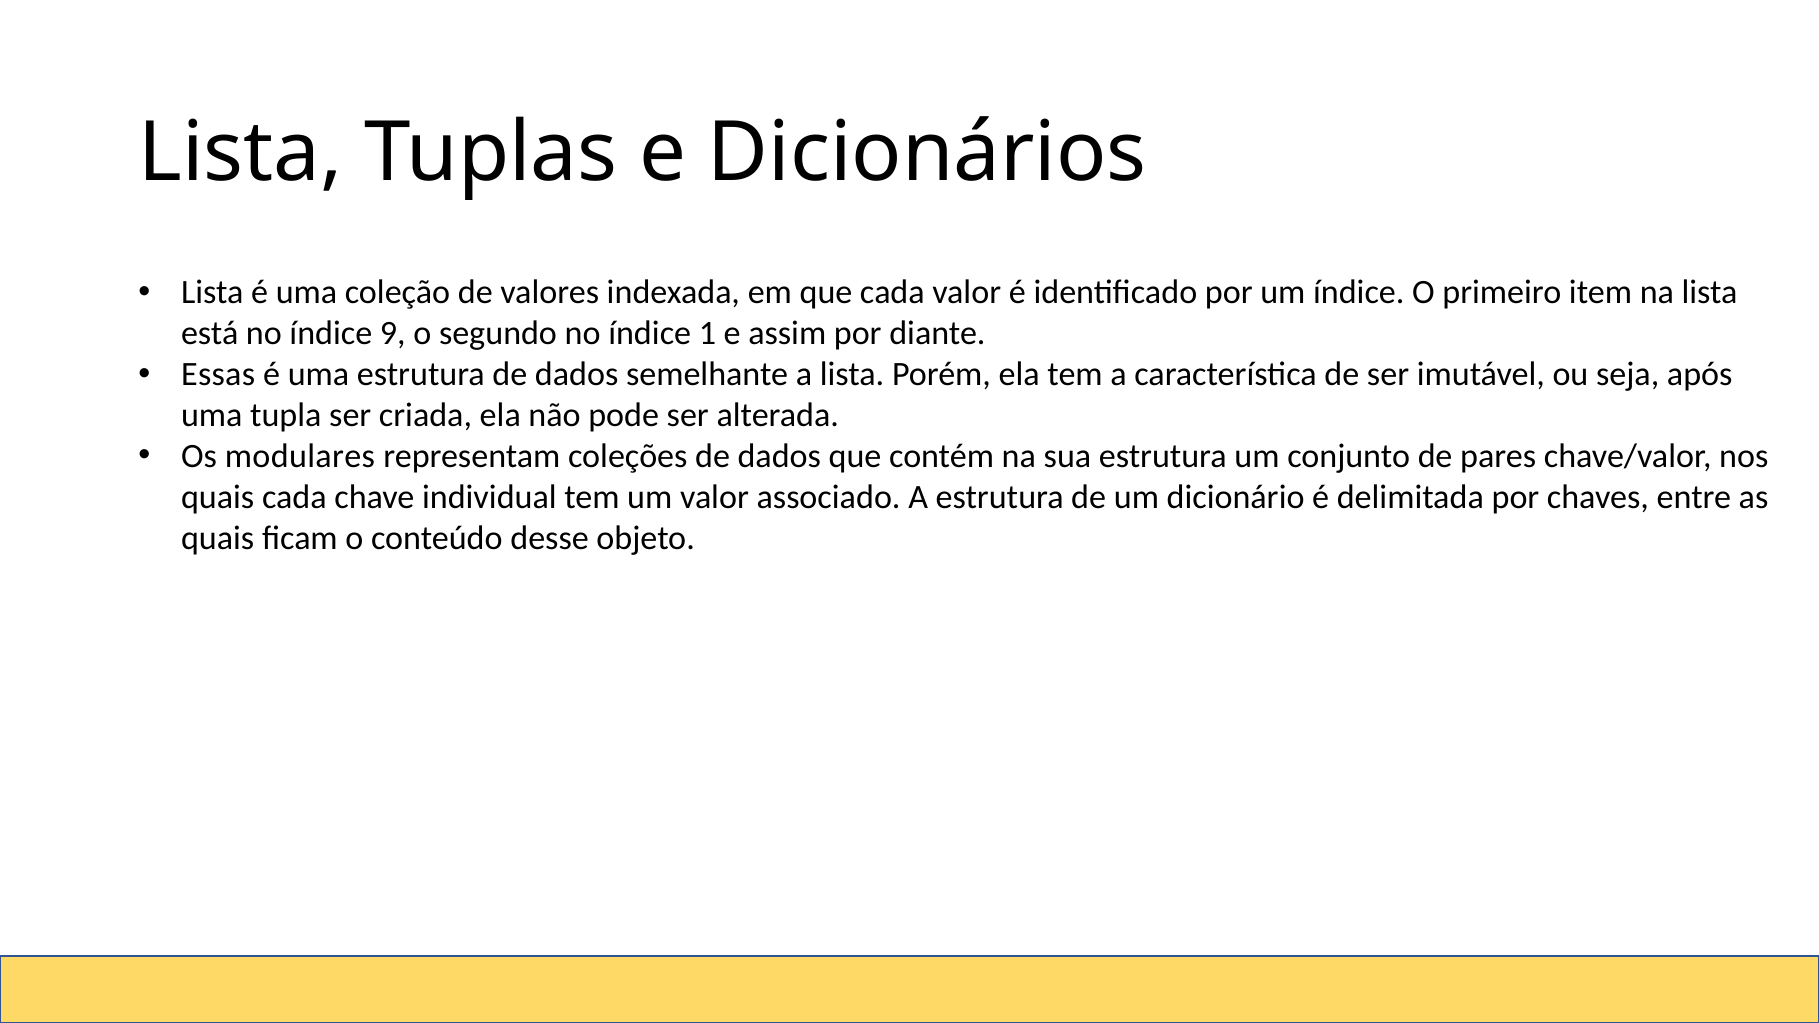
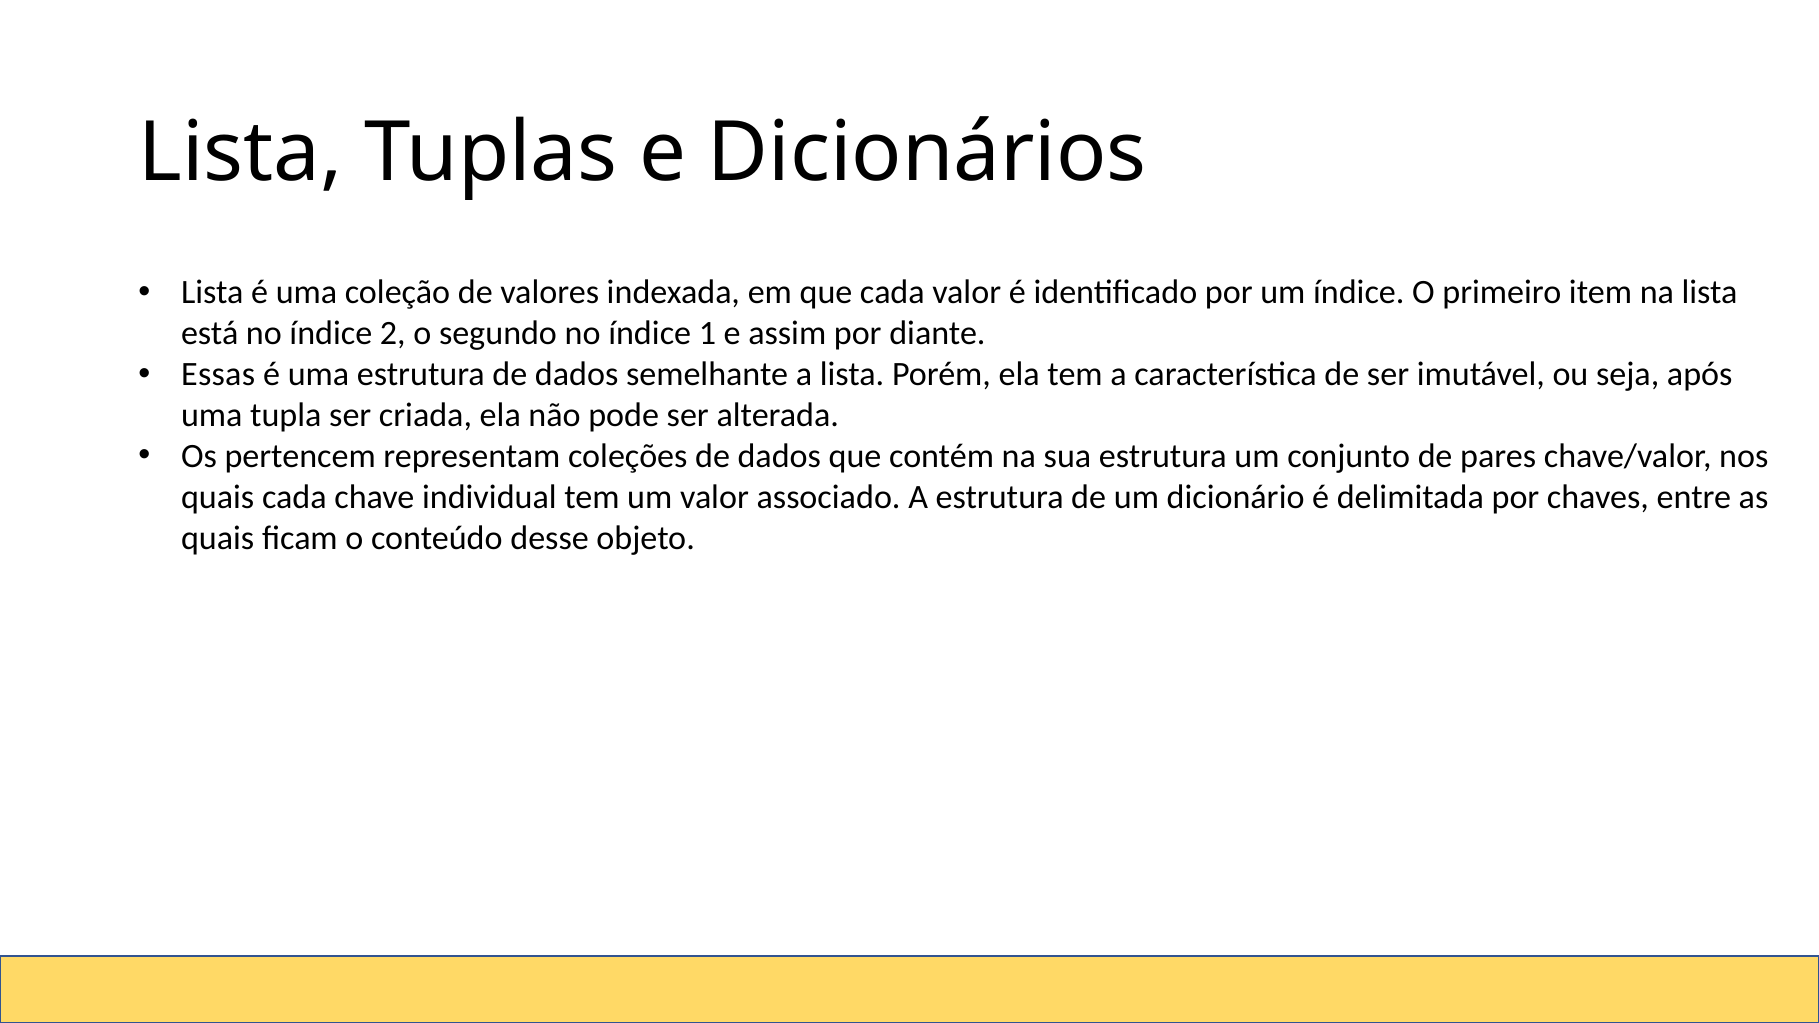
9: 9 -> 2
modulares: modulares -> pertencem
